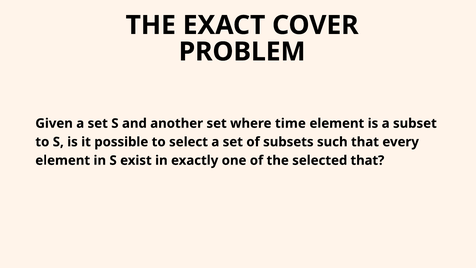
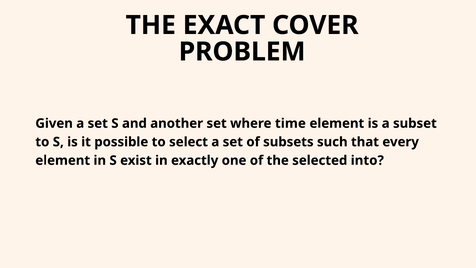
selected that: that -> into
